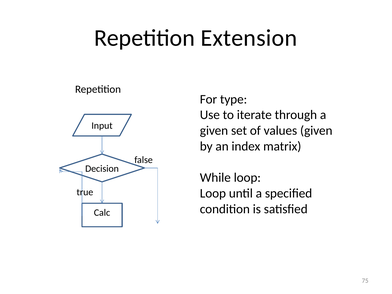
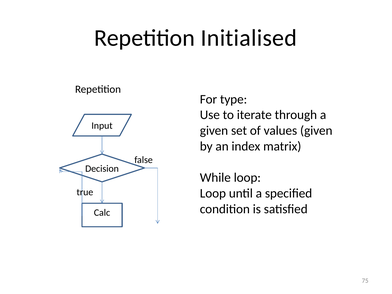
Extension: Extension -> Initialised
